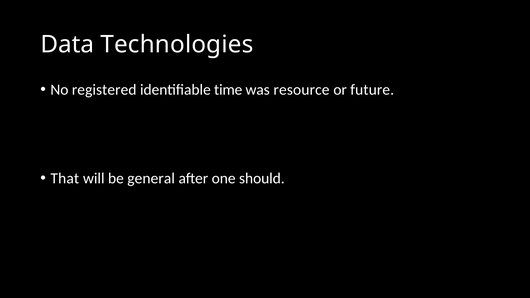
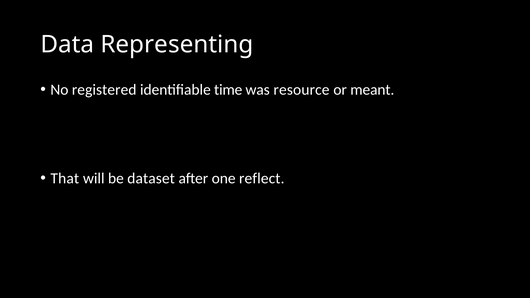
Technologies: Technologies -> Representing
future: future -> meant
general: general -> dataset
should: should -> reflect
